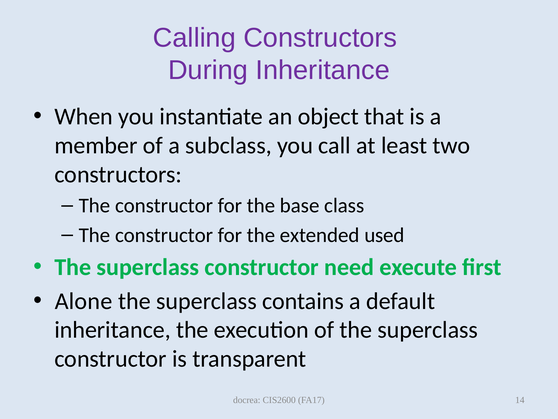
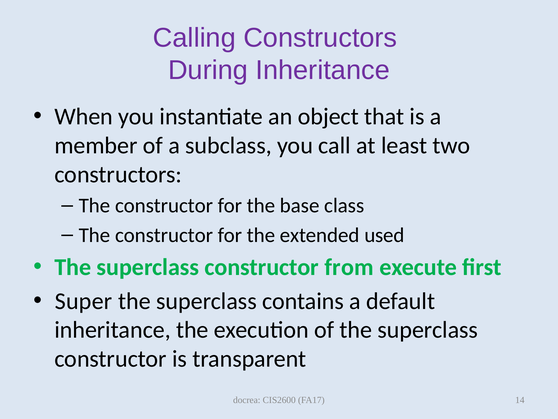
need: need -> from
Alone: Alone -> Super
